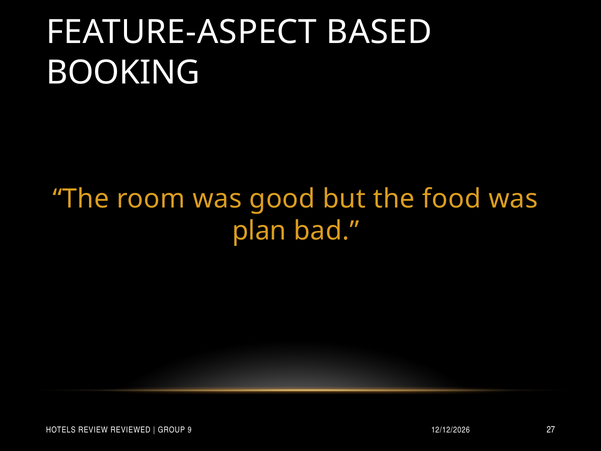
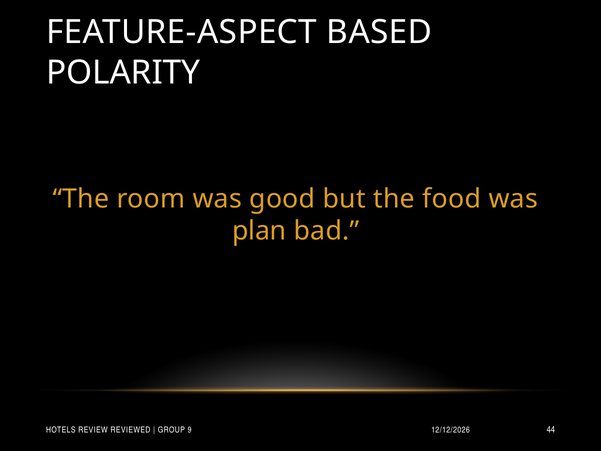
BOOKING: BOOKING -> POLARITY
27: 27 -> 44
